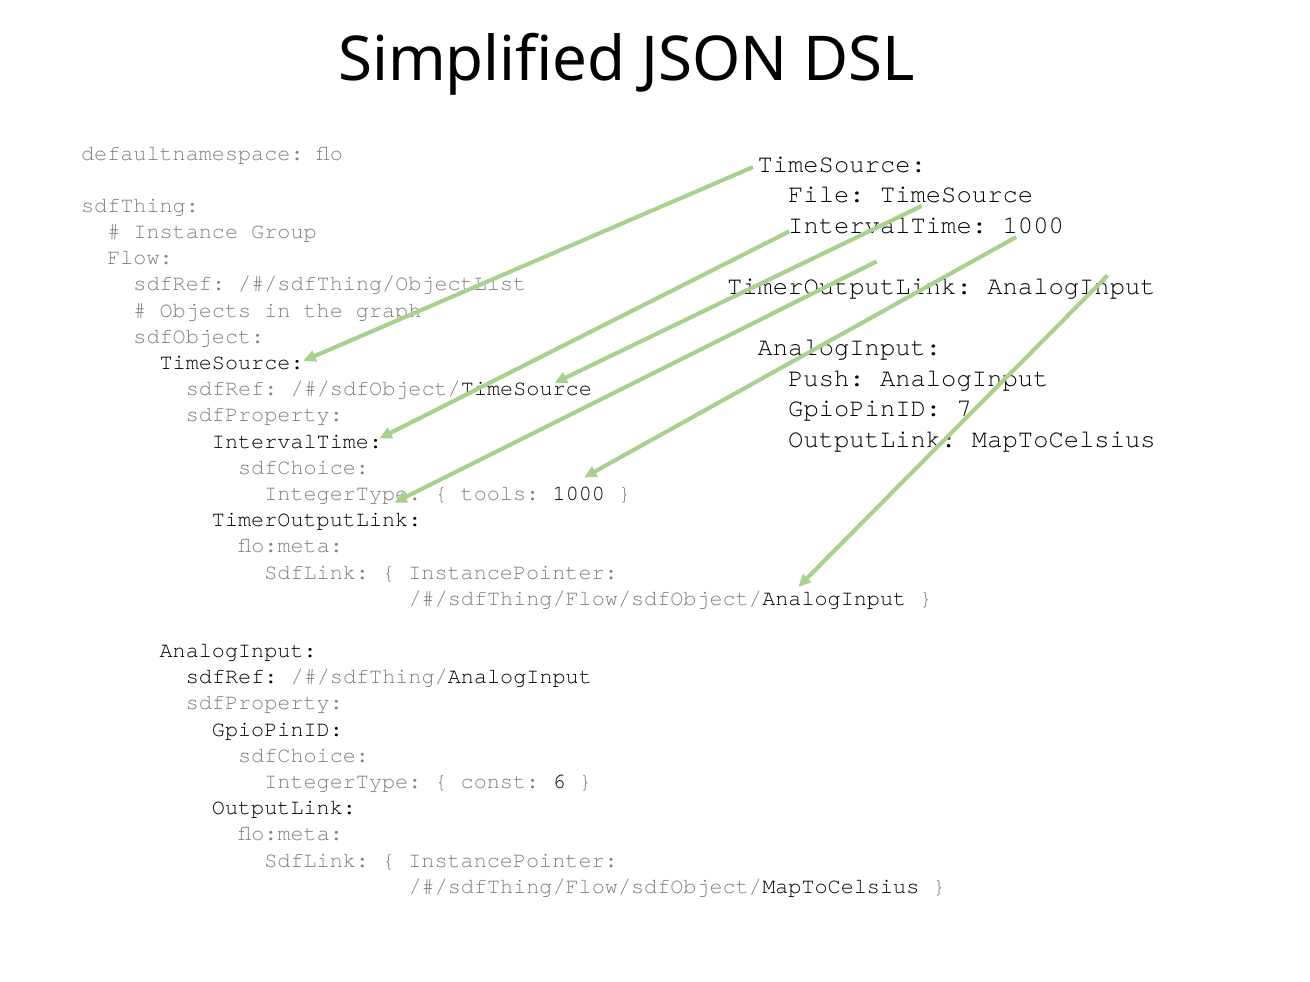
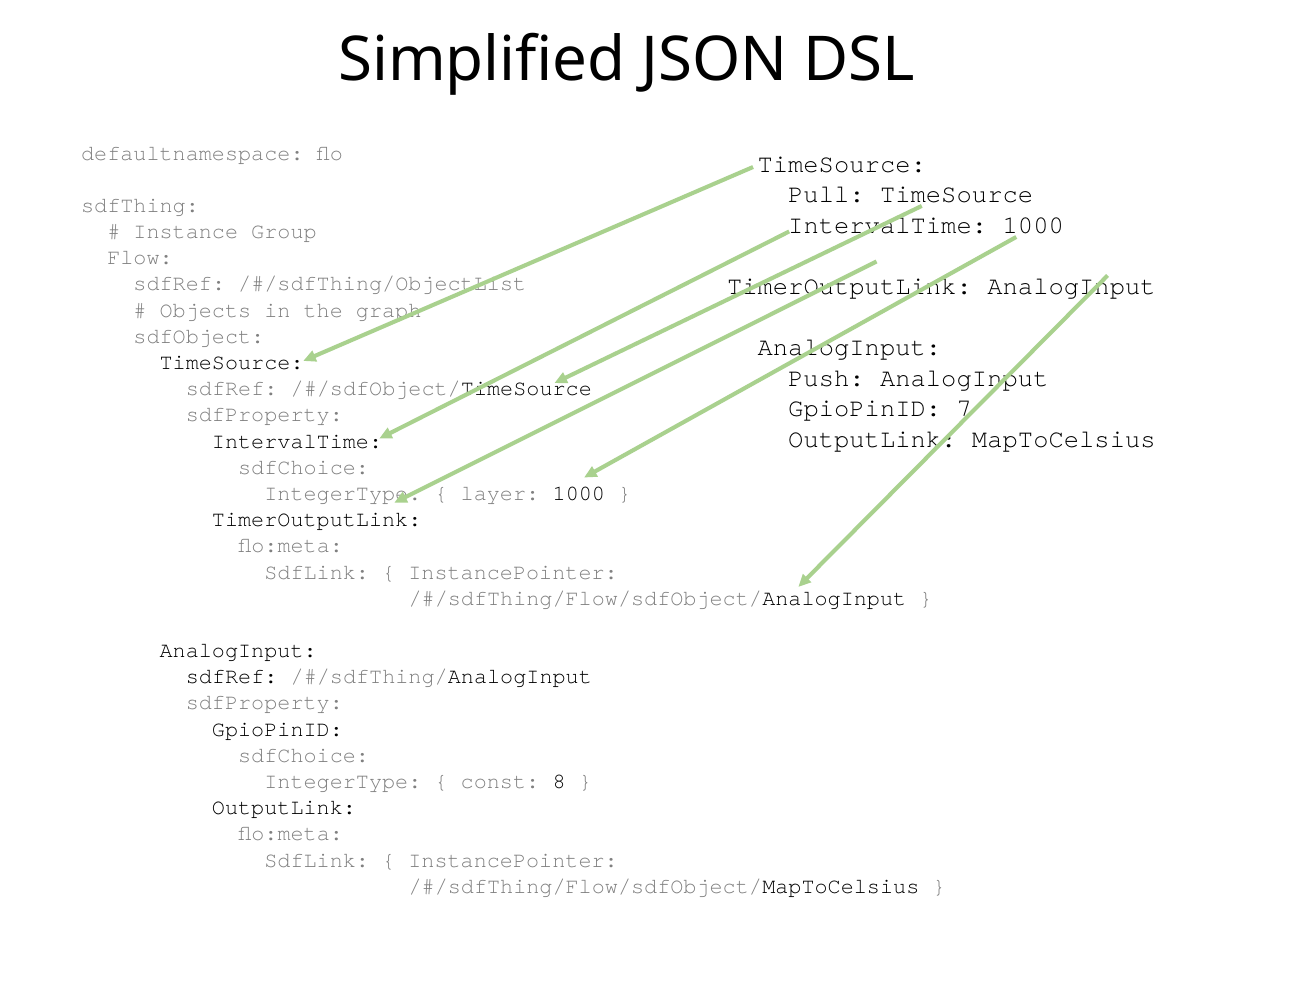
File: File -> Pull
tools: tools -> layer
6: 6 -> 8
